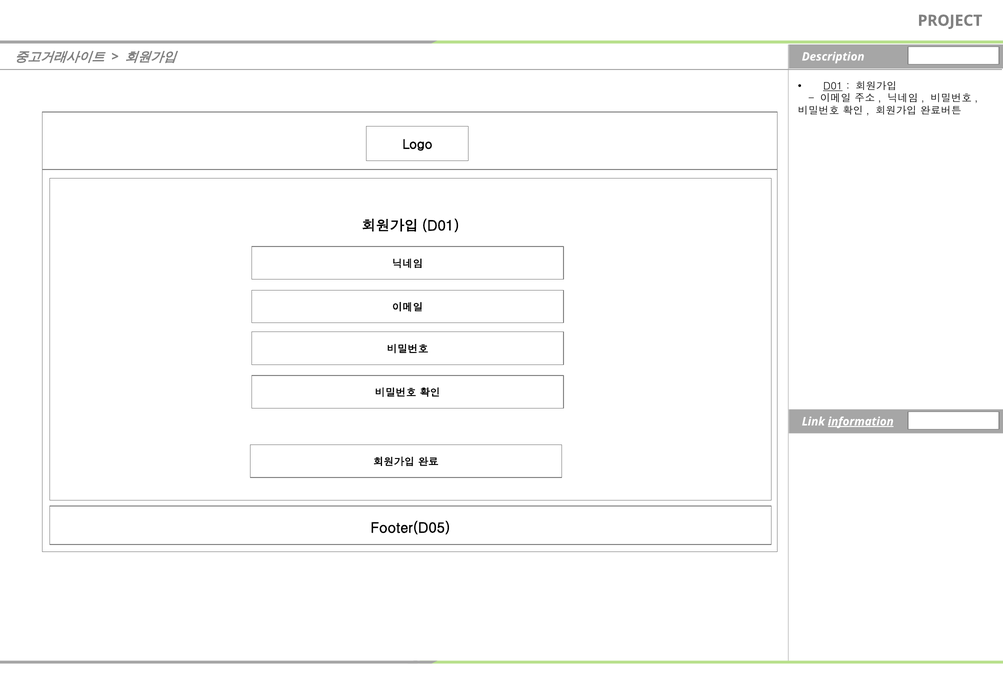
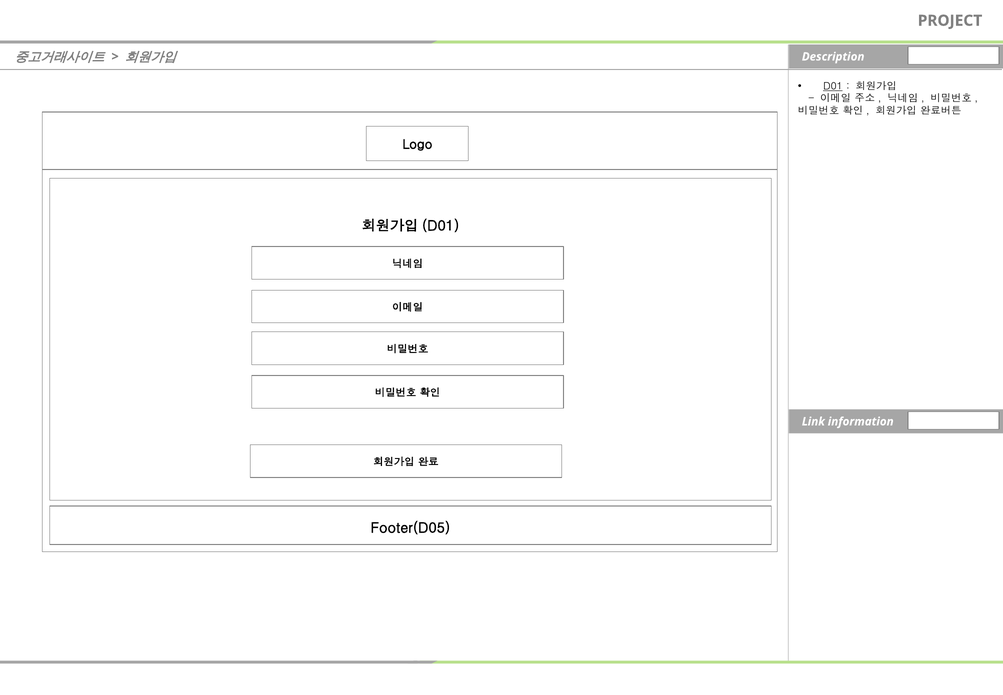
information underline: present -> none
